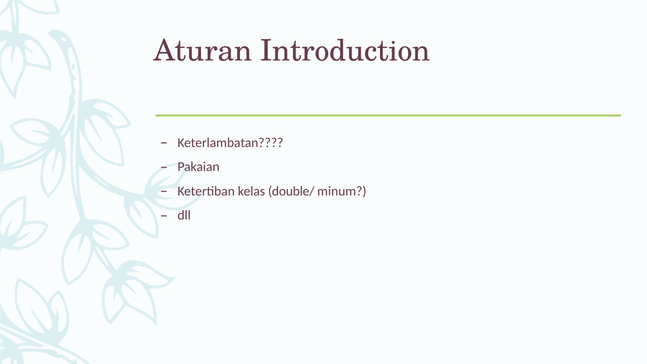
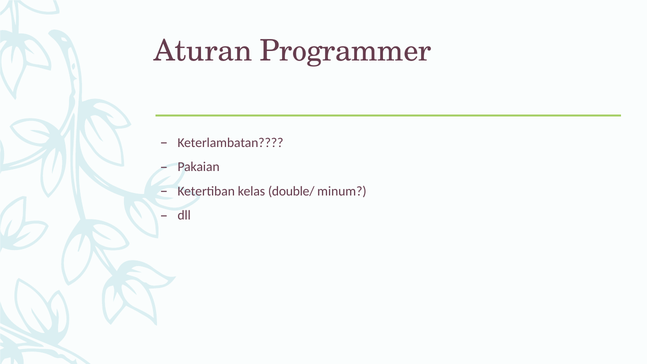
Introduction: Introduction -> Programmer
